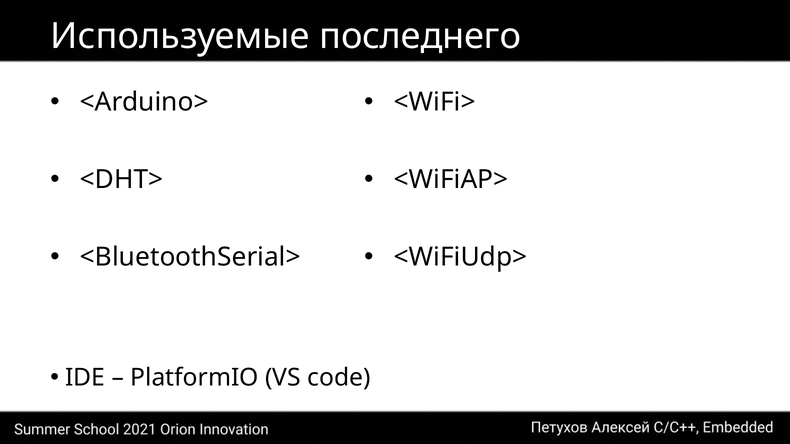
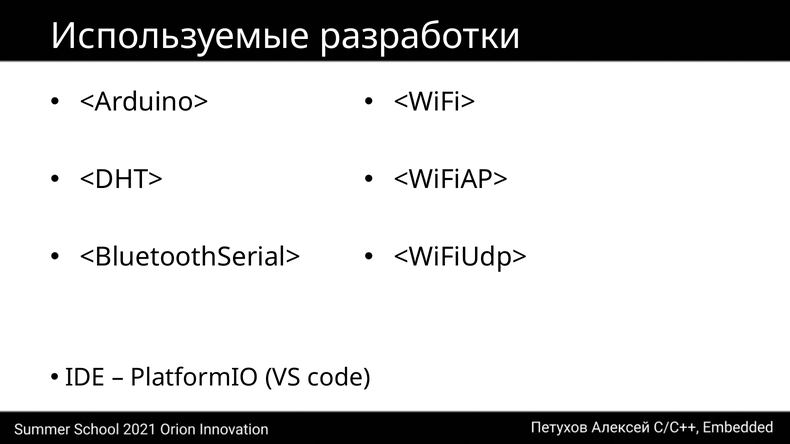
последнего: последнего -> разработки
